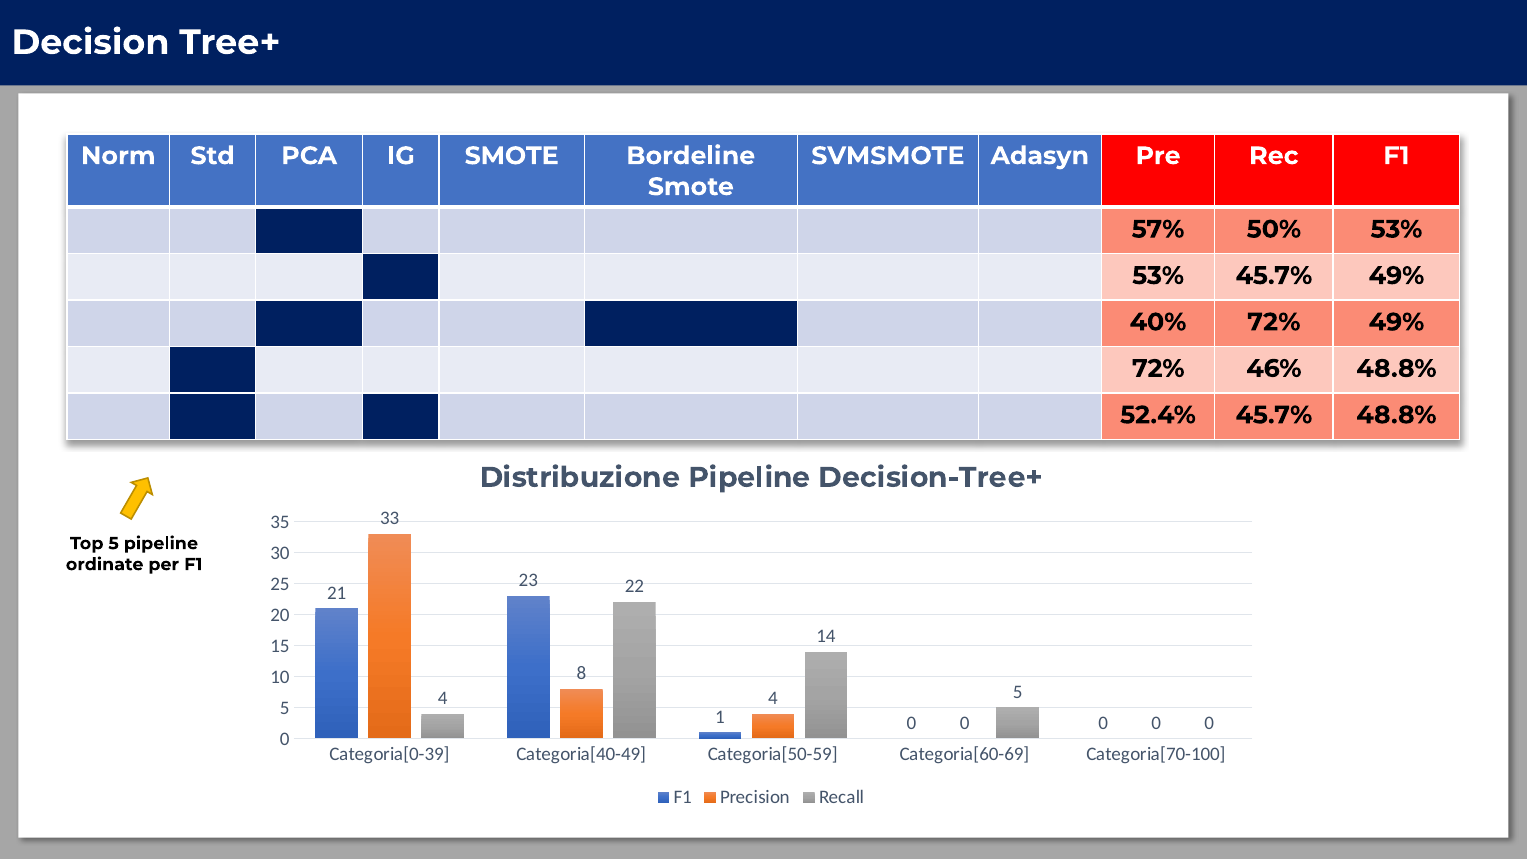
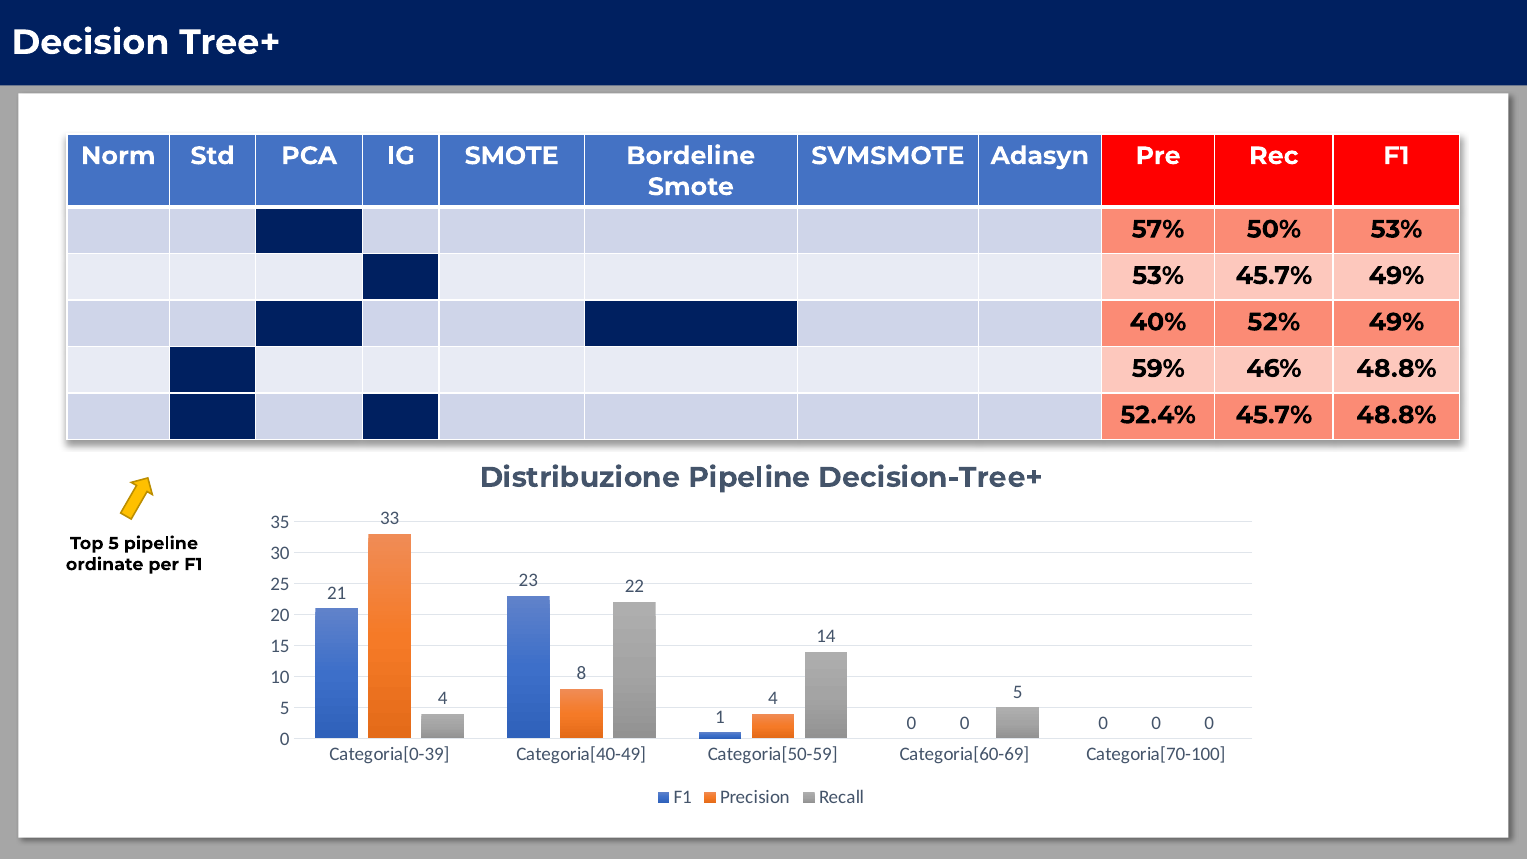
40% 72%: 72% -> 52%
72% at (1158, 369): 72% -> 59%
